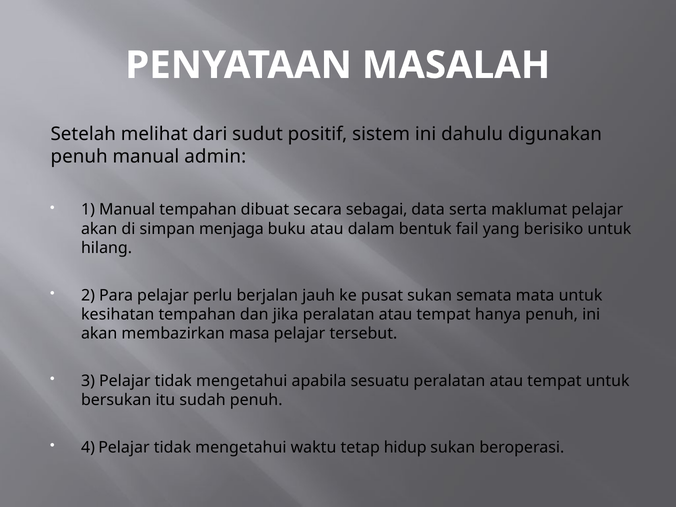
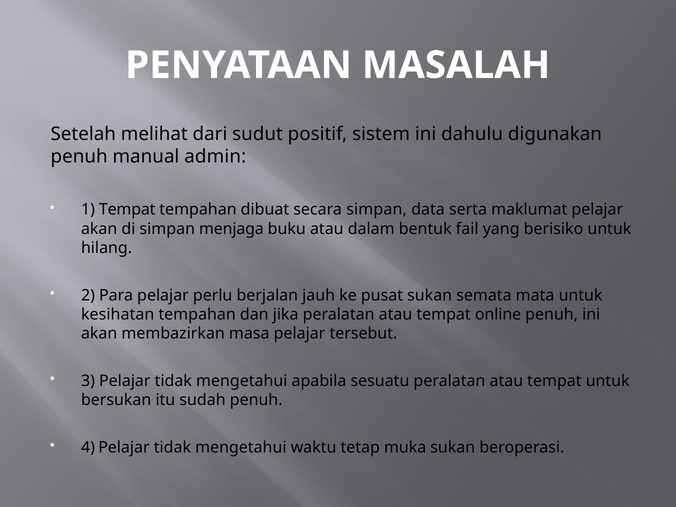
1 Manual: Manual -> Tempat
secara sebagai: sebagai -> simpan
hanya: hanya -> online
hidup: hidup -> muka
